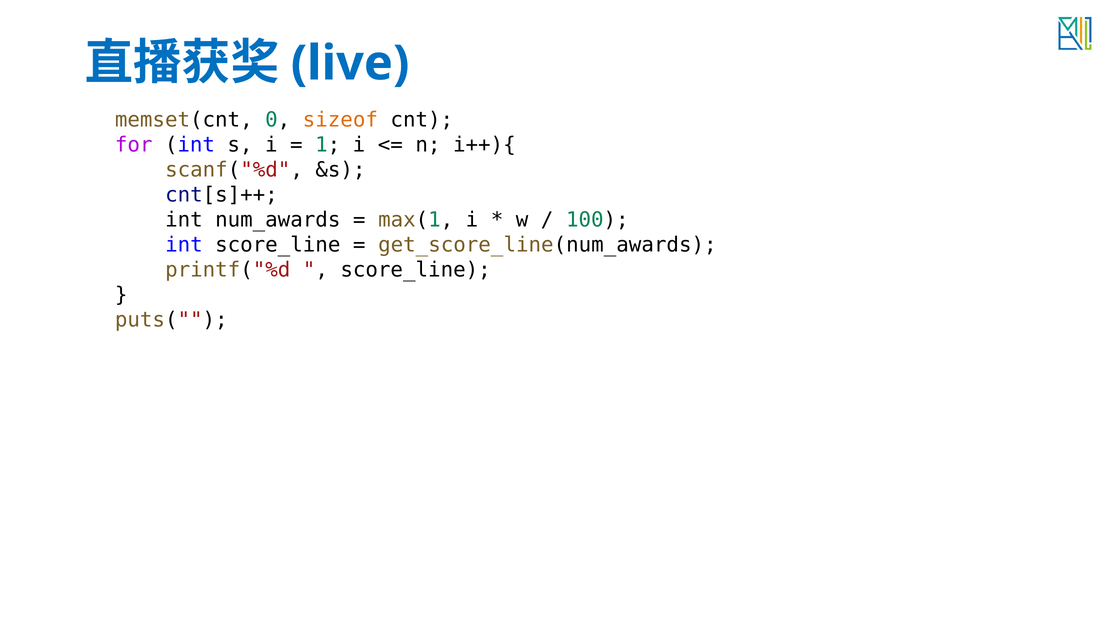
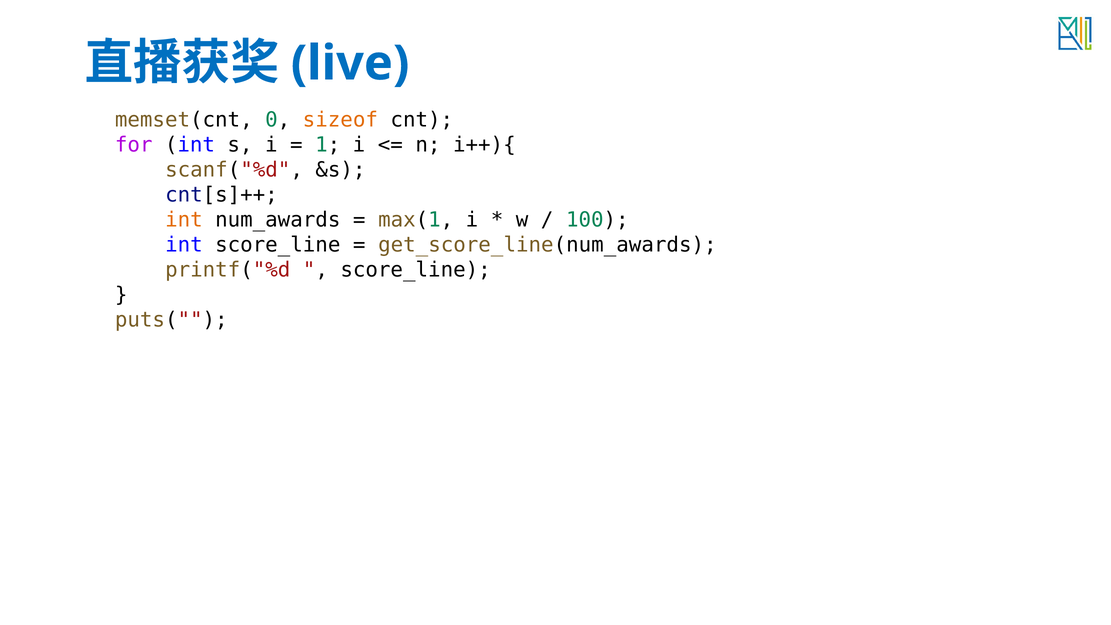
int at (184, 220) colour: black -> orange
